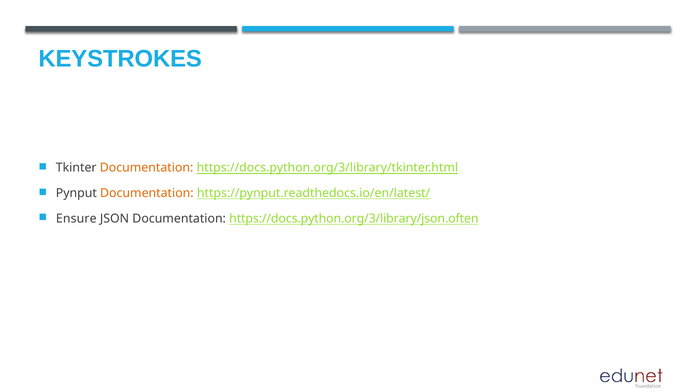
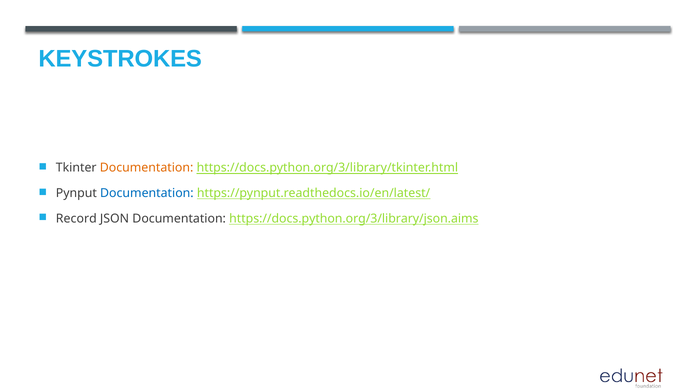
Documentation at (147, 193) colour: orange -> blue
Ensure: Ensure -> Record
https://docs.python.org/3/library/json.often: https://docs.python.org/3/library/json.often -> https://docs.python.org/3/library/json.aims
